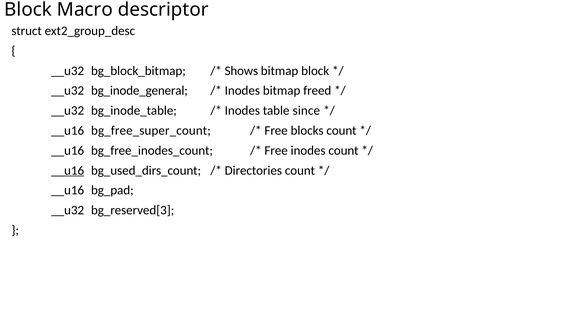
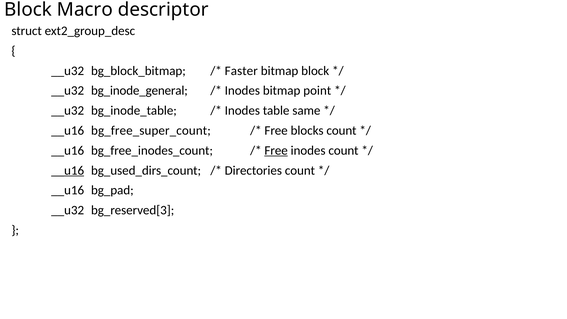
Shows: Shows -> Faster
freed: freed -> point
since: since -> same
Free at (276, 150) underline: none -> present
